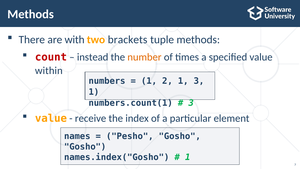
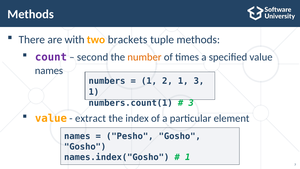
count colour: red -> purple
instead: instead -> second
within at (49, 71): within -> names
receive: receive -> extract
